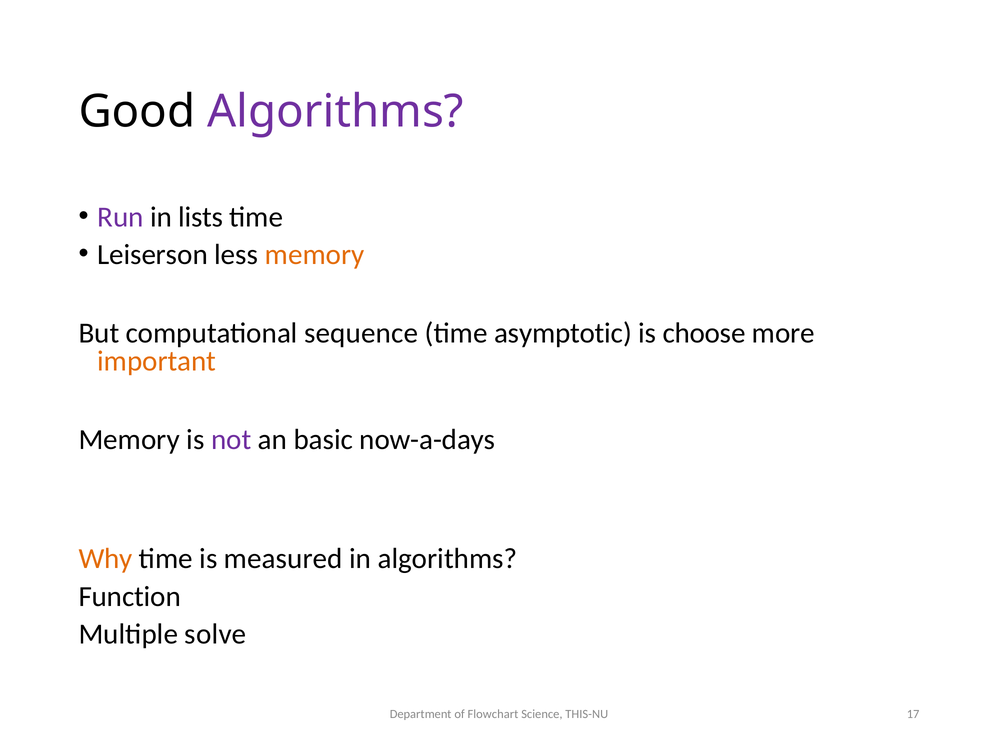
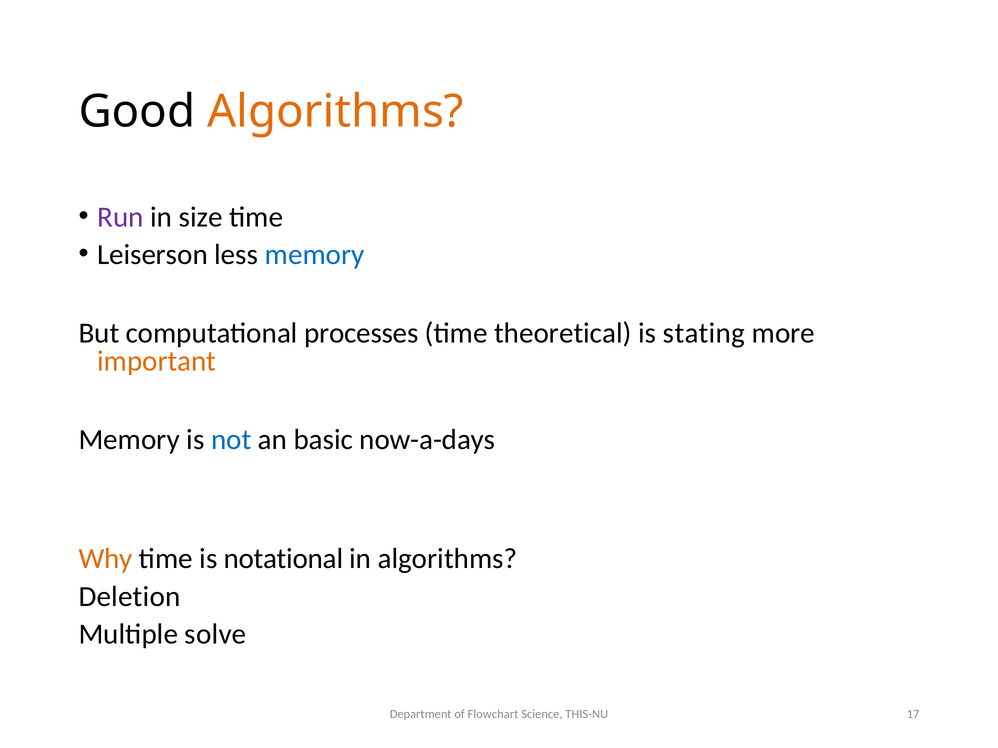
Algorithms at (335, 112) colour: purple -> orange
lists: lists -> size
memory at (315, 255) colour: orange -> blue
sequence: sequence -> processes
asymptotic: asymptotic -> theoretical
choose: choose -> stating
not colour: purple -> blue
measured: measured -> notational
Function: Function -> Deletion
